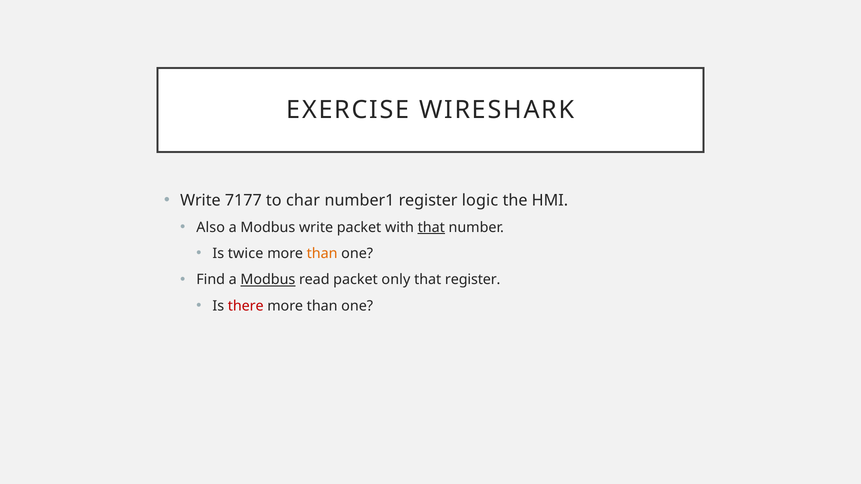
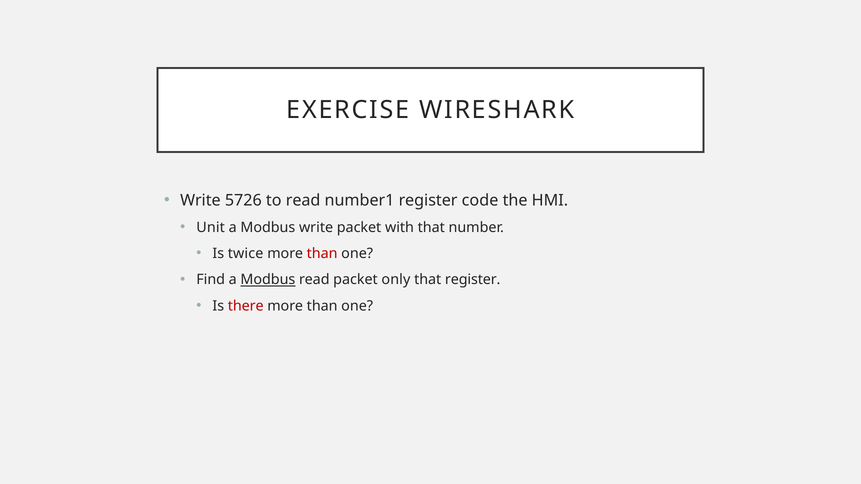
7177: 7177 -> 5726
to char: char -> read
logic: logic -> code
Also: Also -> Unit
that at (431, 227) underline: present -> none
than at (322, 254) colour: orange -> red
